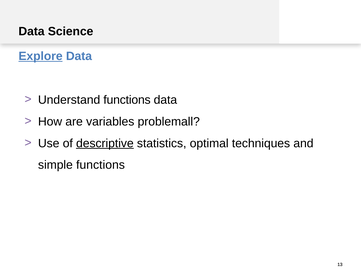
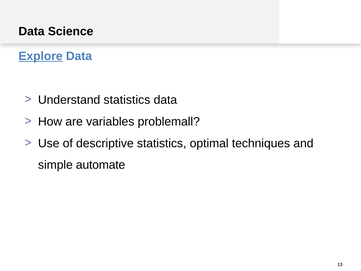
Understand functions: functions -> statistics
descriptive underline: present -> none
simple functions: functions -> automate
